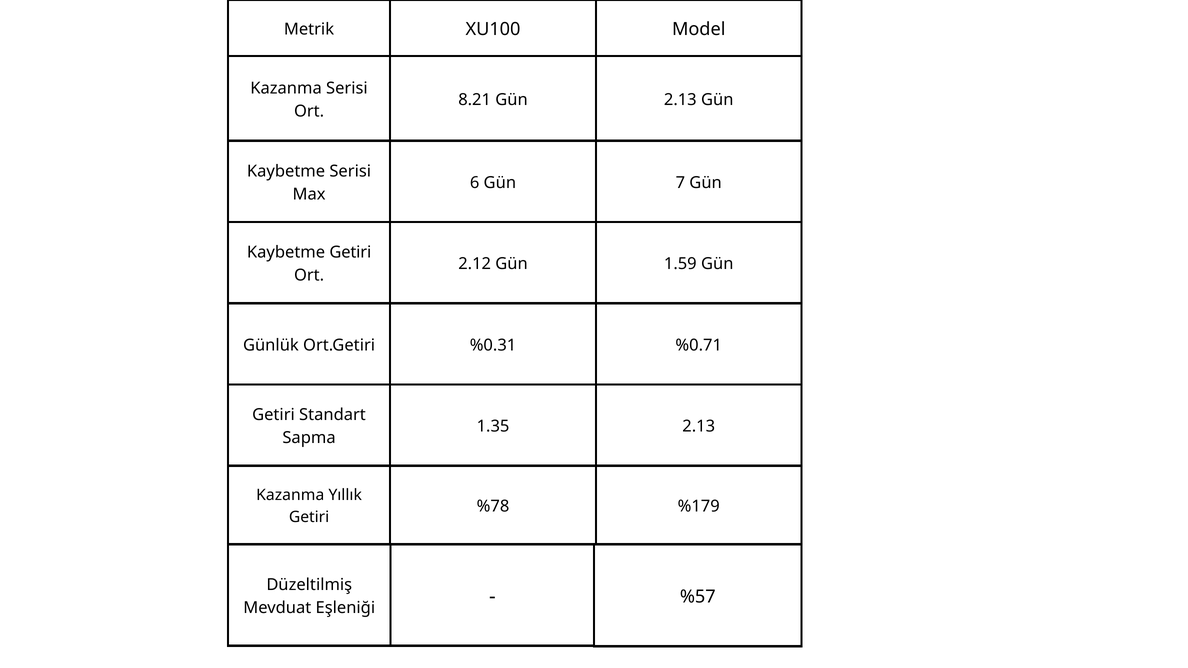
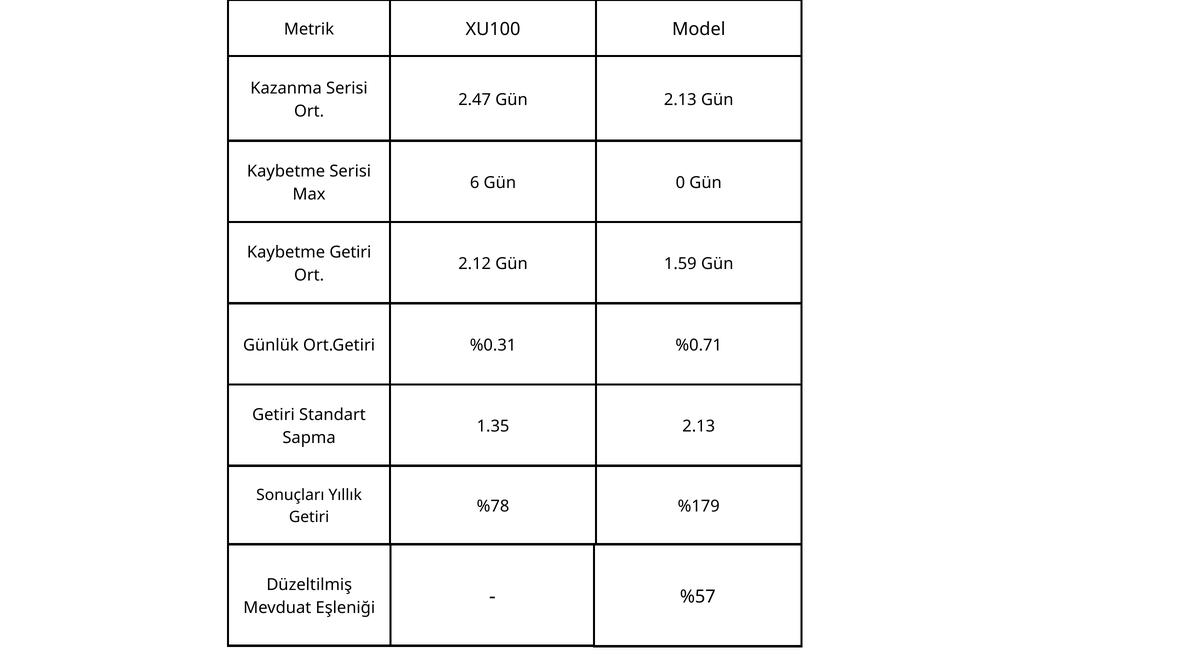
8.21: 8.21 -> 2.47
7: 7 -> 0
Kazanma at (290, 495): Kazanma -> Sonuçları
